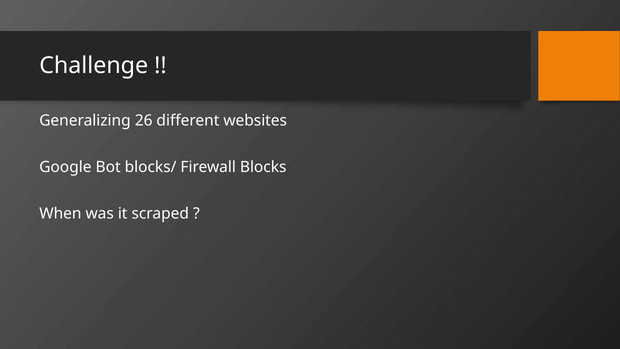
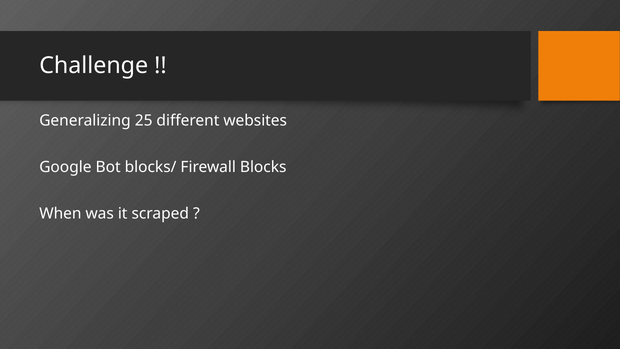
26: 26 -> 25
